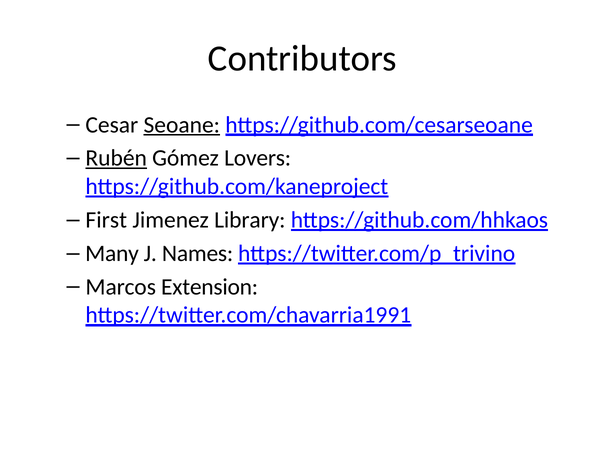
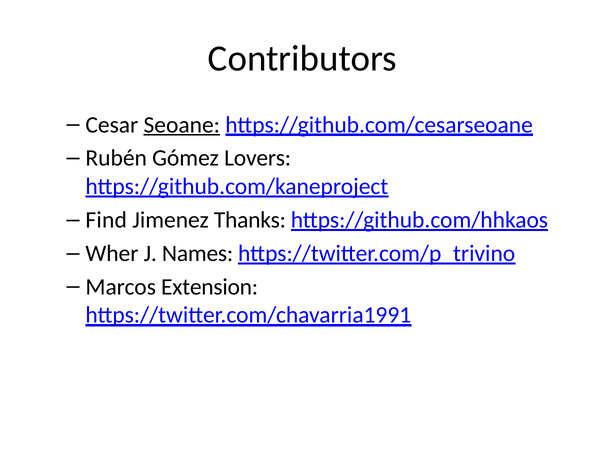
Rubén underline: present -> none
First: First -> Find
Library: Library -> Thanks
Many: Many -> Wher
